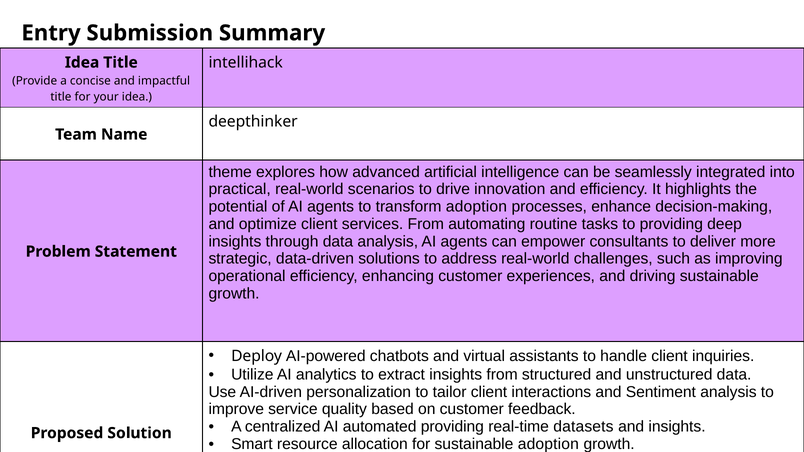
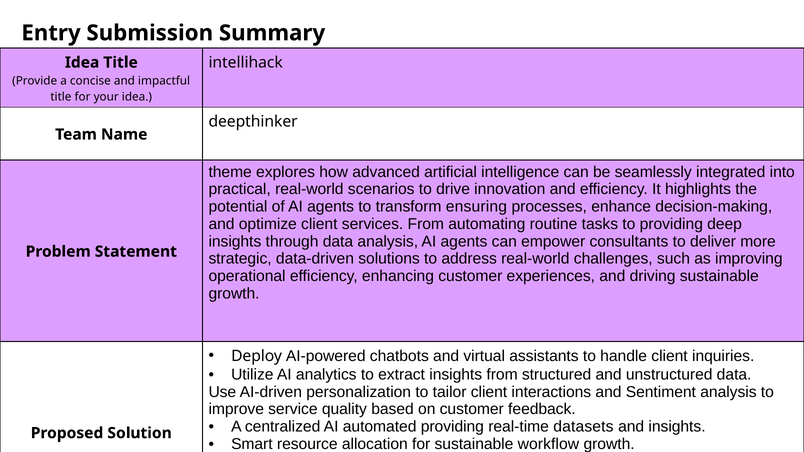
transform adoption: adoption -> ensuring
sustainable adoption: adoption -> workflow
